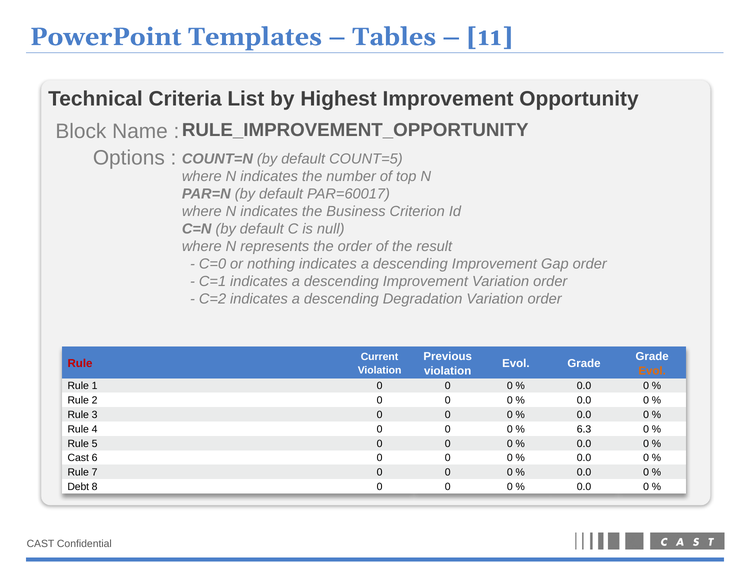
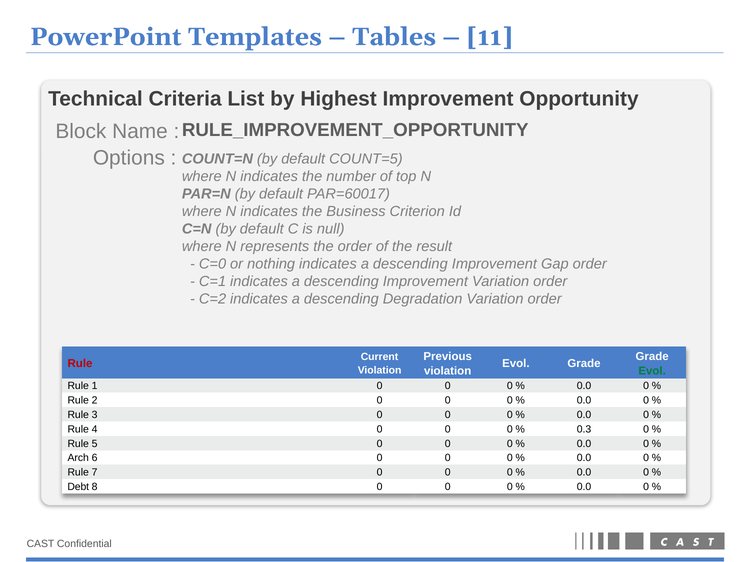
Evol at (652, 371) colour: orange -> green
6.3: 6.3 -> 0.3
Cast at (78, 458): Cast -> Arch
